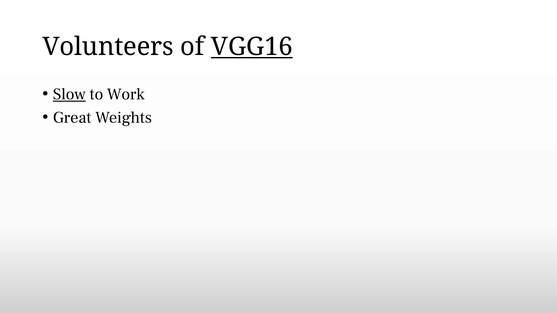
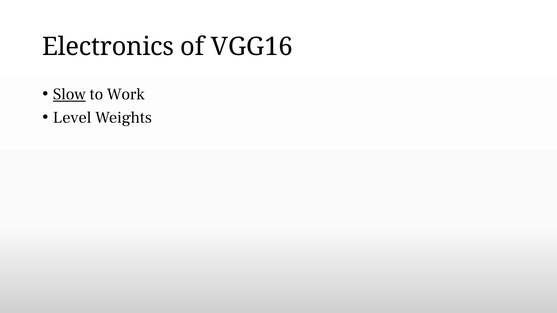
Volunteers: Volunteers -> Electronics
VGG16 underline: present -> none
Great: Great -> Level
